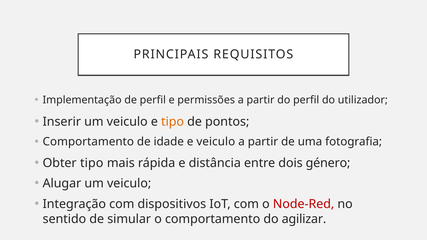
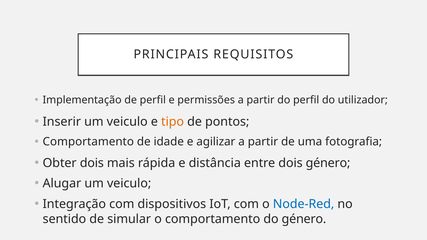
e veiculo: veiculo -> agilizar
Obter tipo: tipo -> dois
Node-Red colour: red -> blue
do agilizar: agilizar -> género
